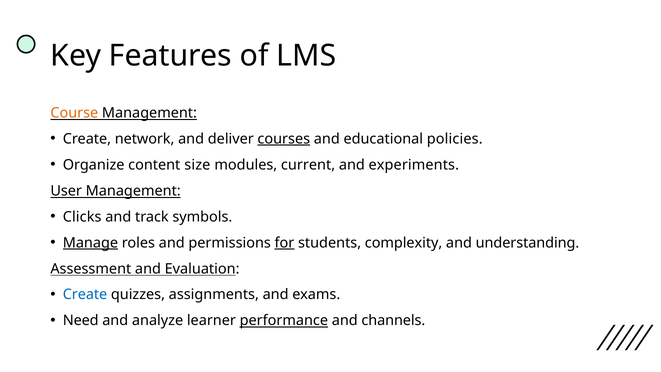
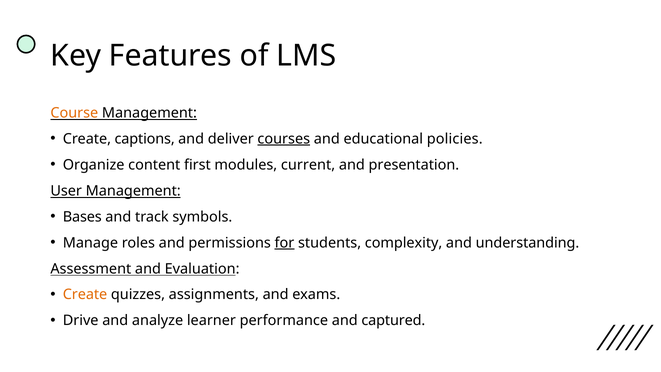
network: network -> captions
size: size -> first
experiments: experiments -> presentation
Clicks: Clicks -> Bases
Manage underline: present -> none
Create at (85, 295) colour: blue -> orange
Need: Need -> Drive
performance underline: present -> none
channels: channels -> captured
